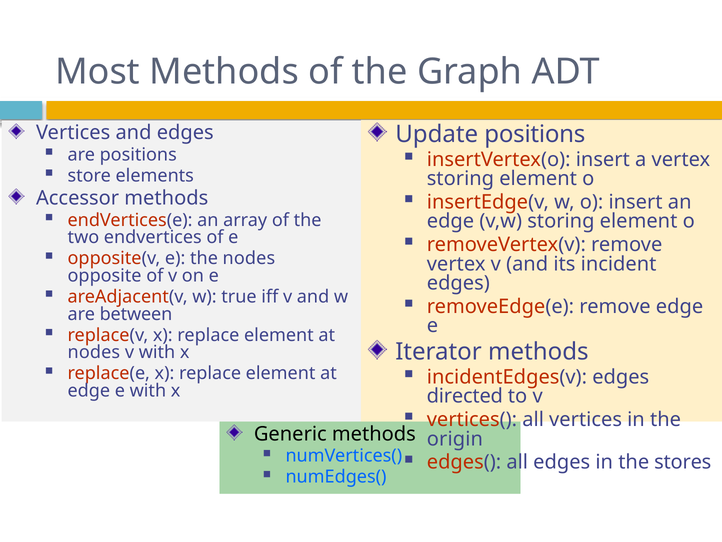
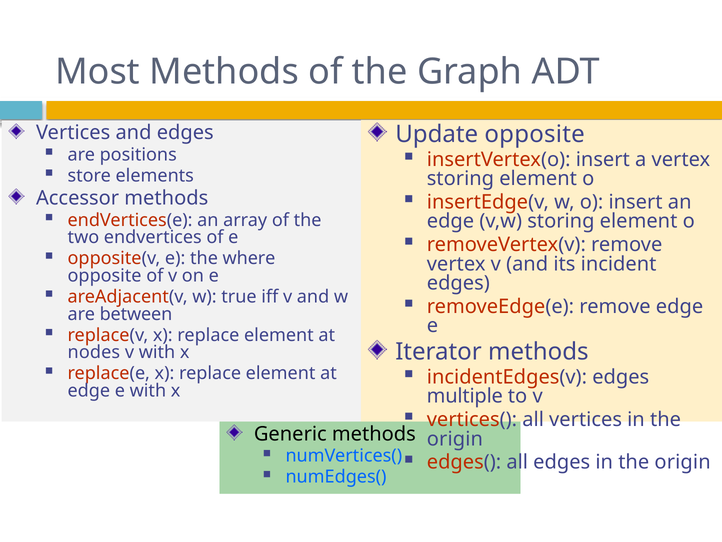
Update positions: positions -> opposite
the nodes: nodes -> where
directed: directed -> multiple
edges in the stores: stores -> origin
